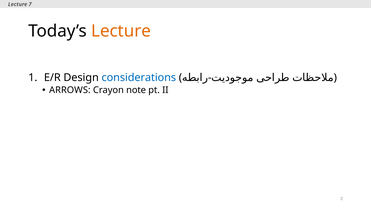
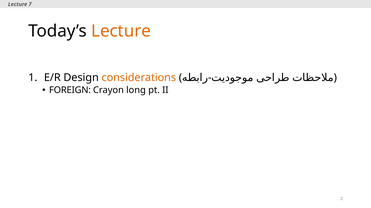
considerations colour: blue -> orange
ARROWS: ARROWS -> FOREIGN
note: note -> long
